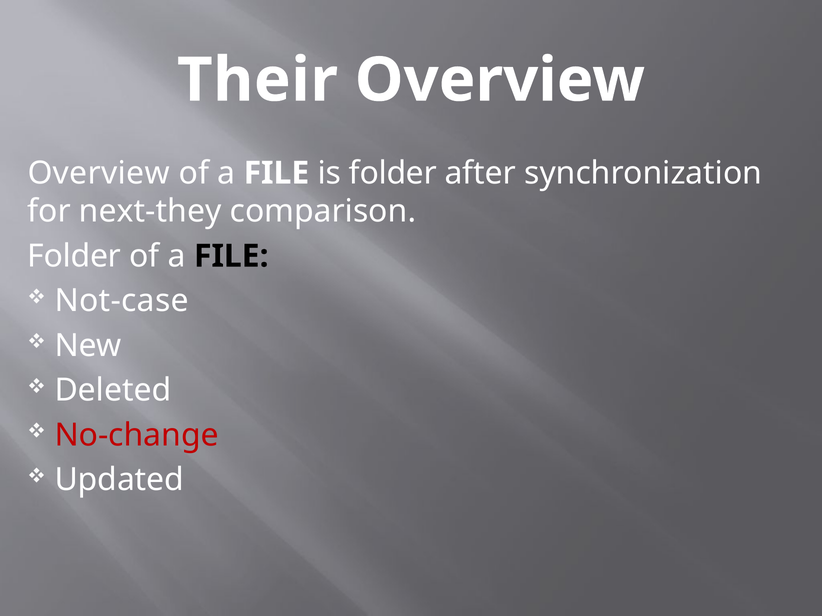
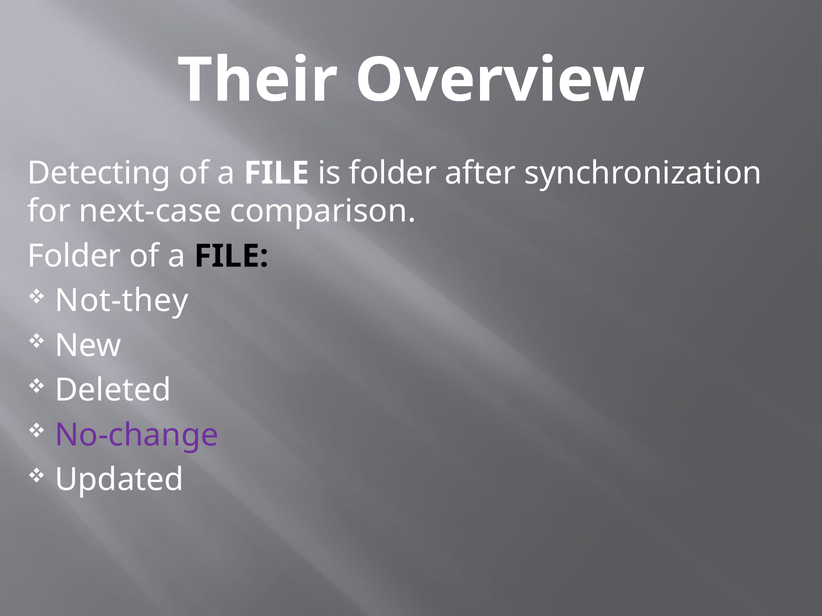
Overview at (99, 173): Overview -> Detecting
next-they: next-they -> next-case
Not-case: Not-case -> Not-they
No-change colour: red -> purple
